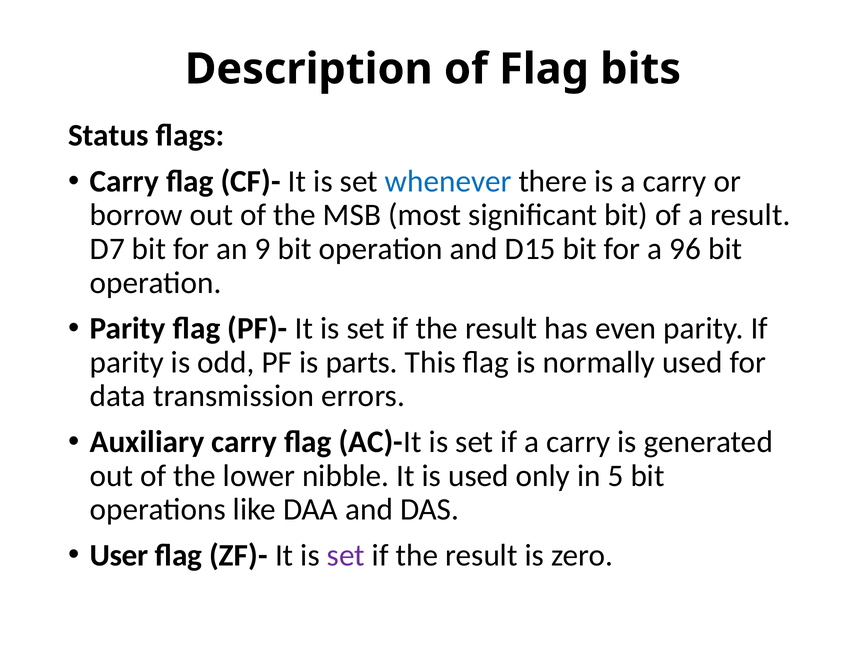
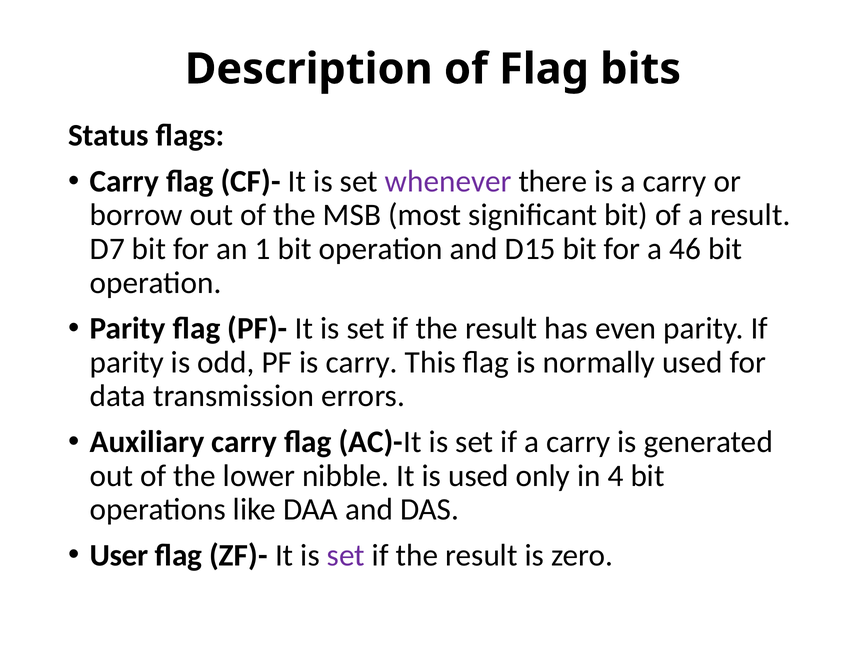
whenever colour: blue -> purple
9: 9 -> 1
96: 96 -> 46
is parts: parts -> carry
5: 5 -> 4
